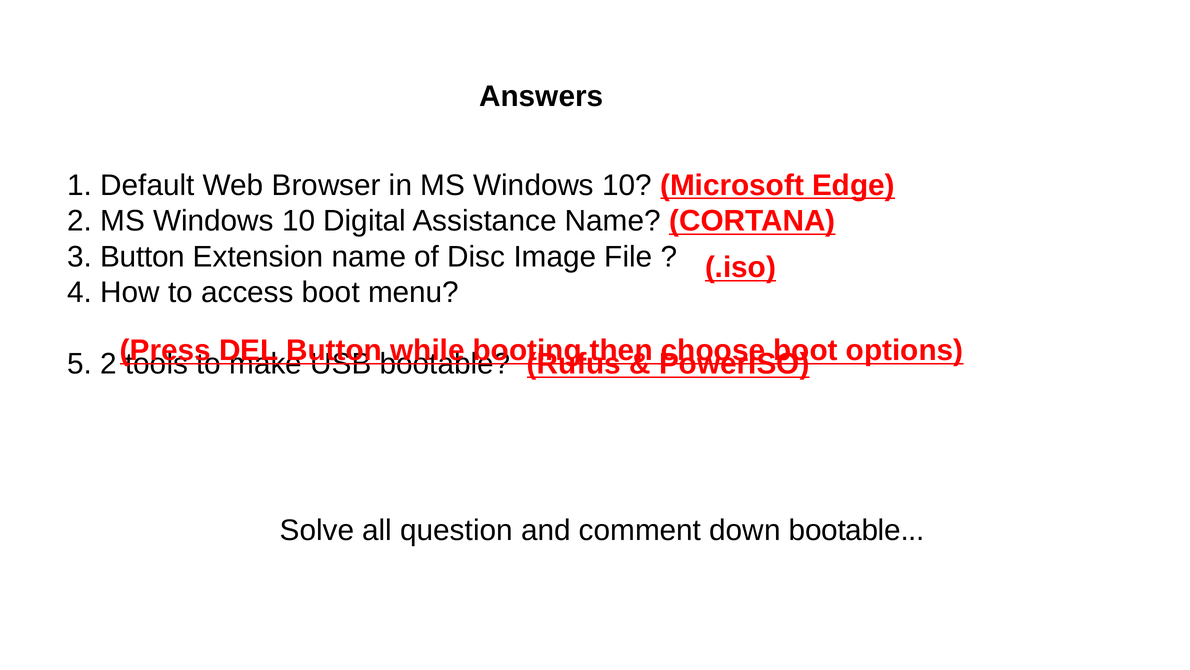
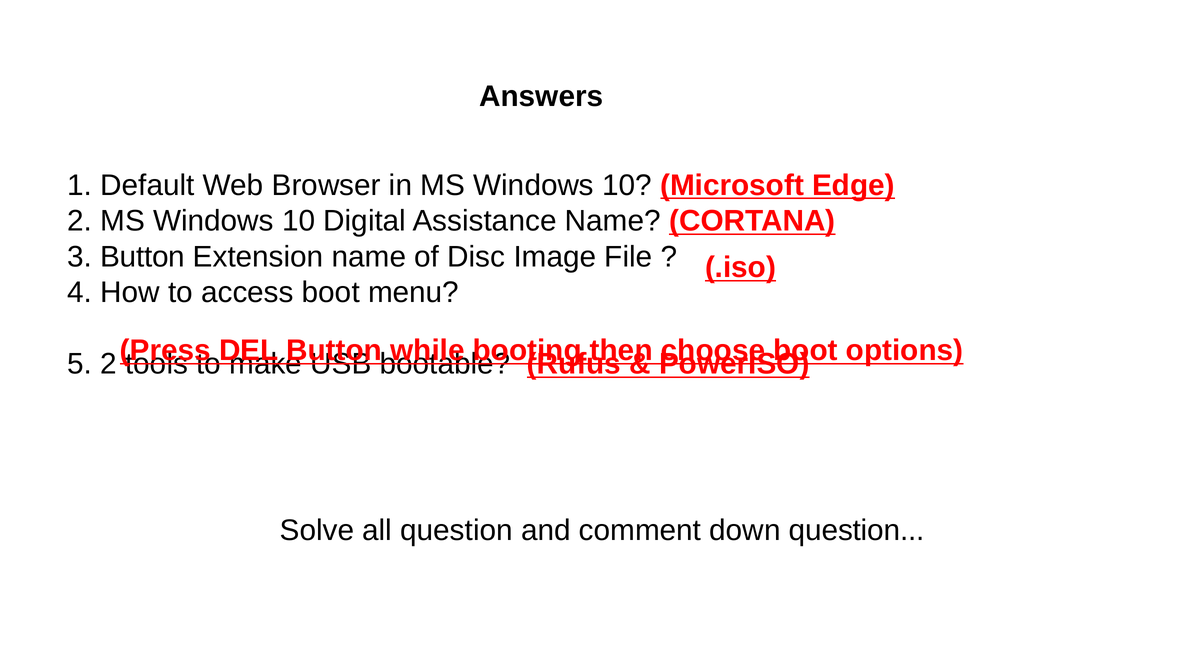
down bootable: bootable -> question
